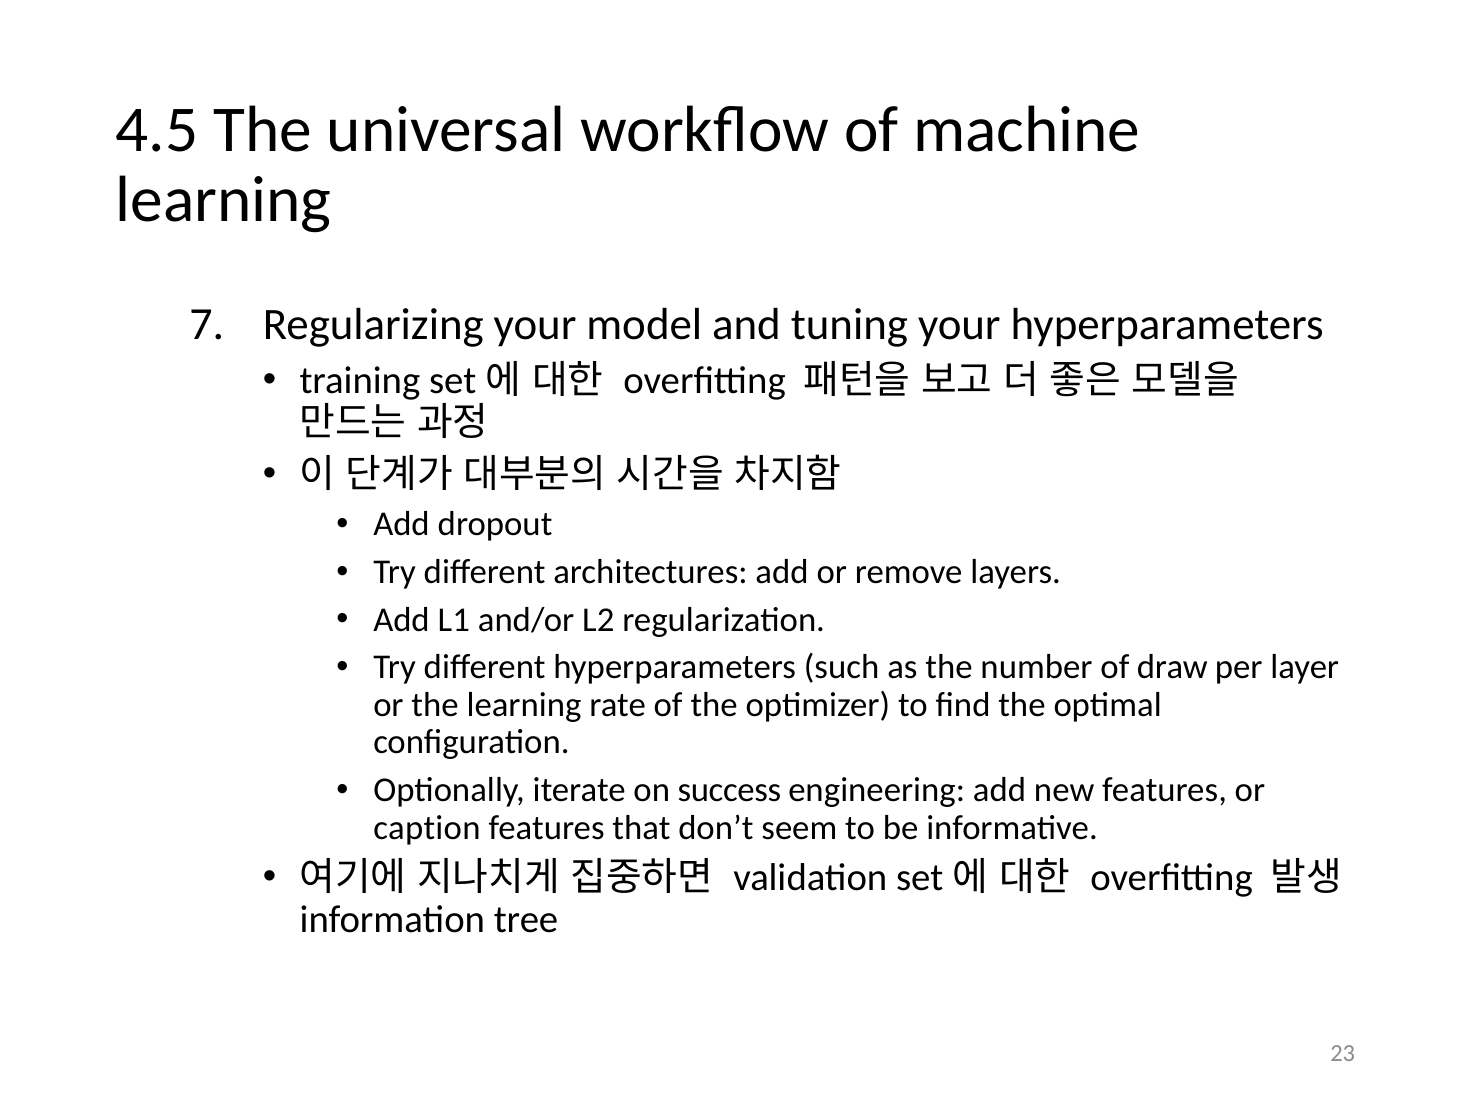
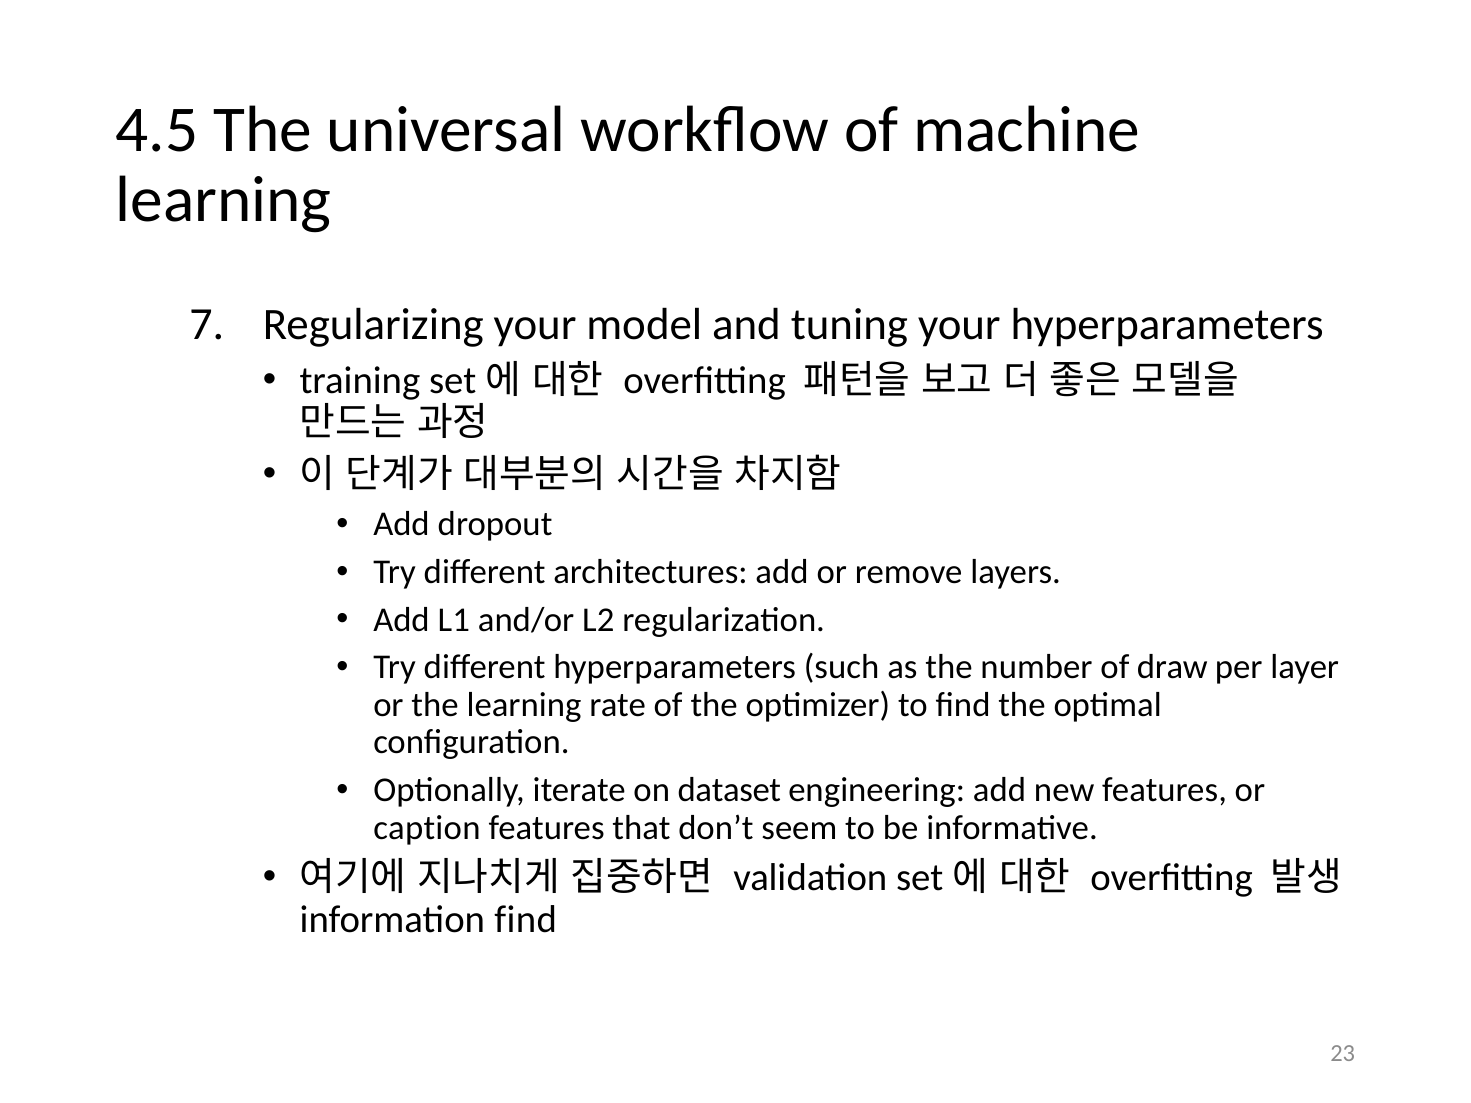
success: success -> dataset
information tree: tree -> find
